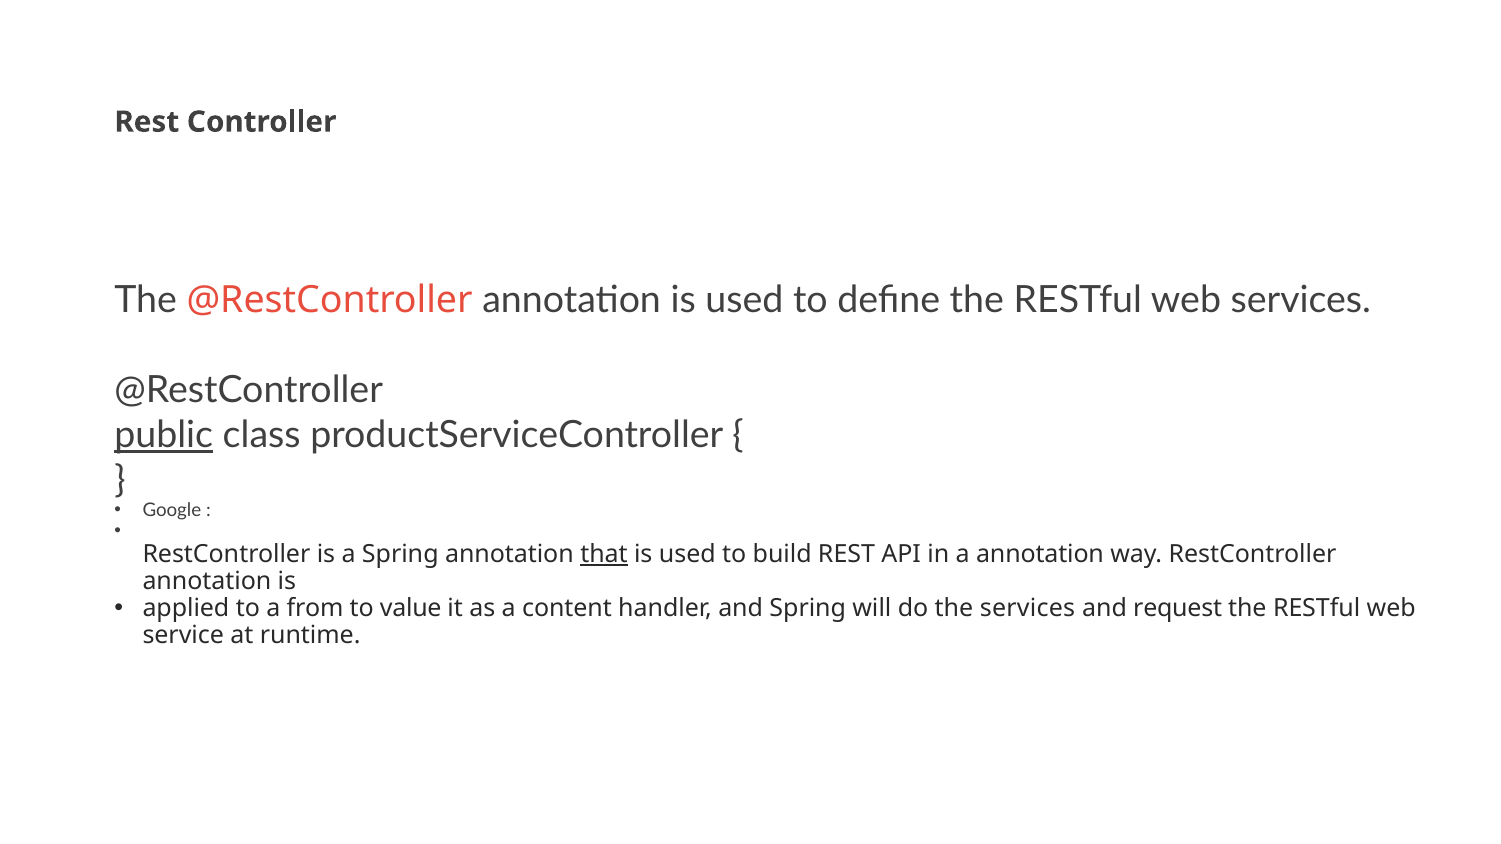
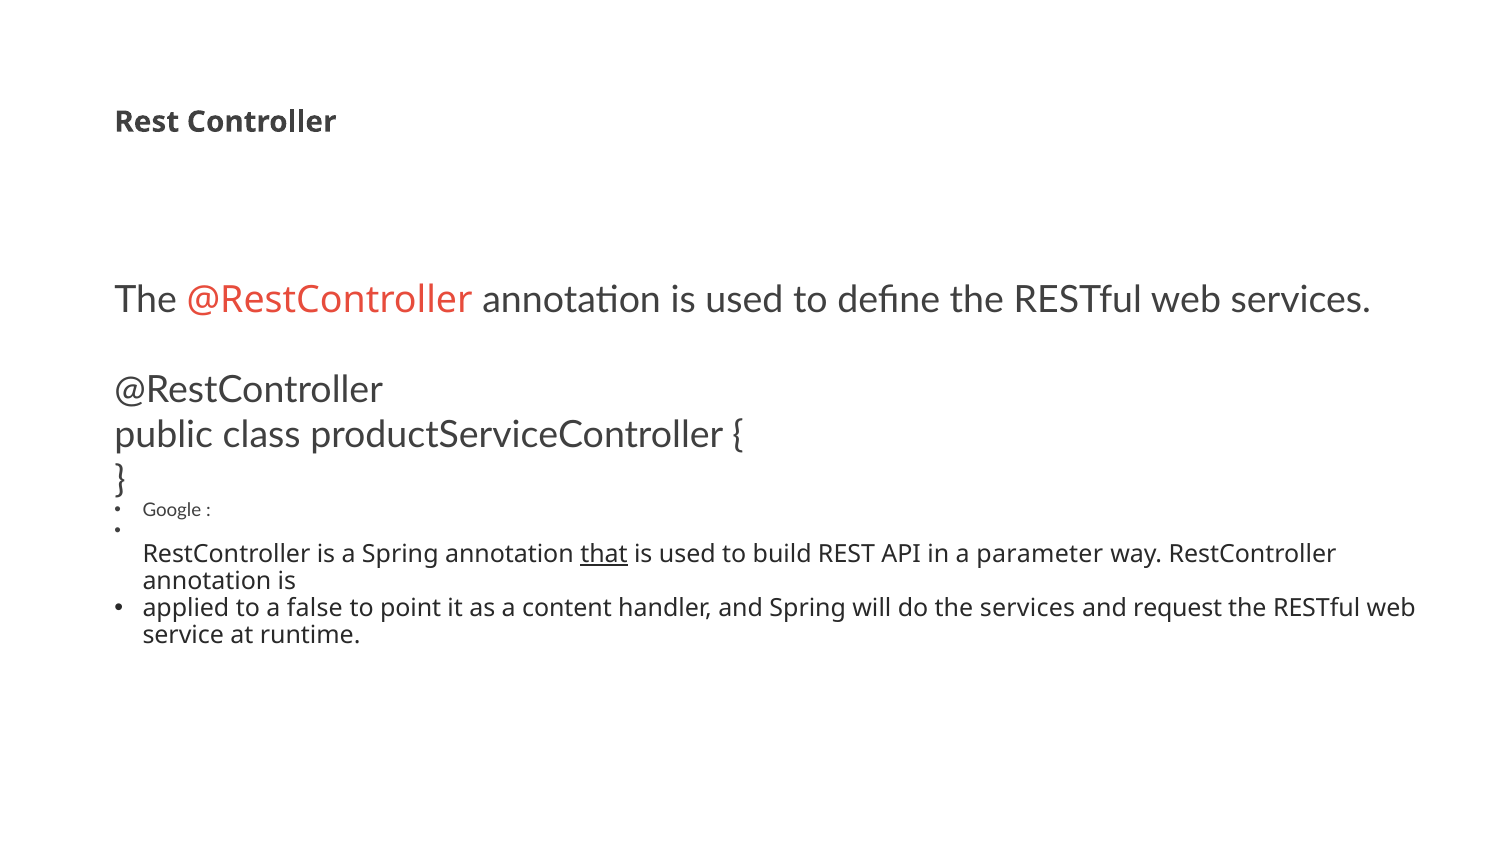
public underline: present -> none
a annotation: annotation -> parameter
from: from -> false
value: value -> point
